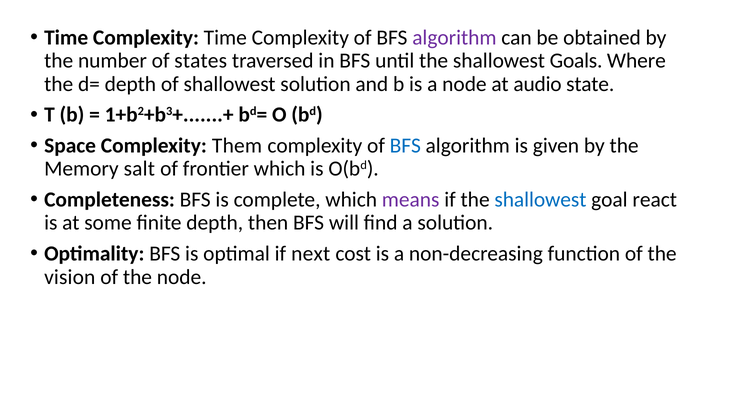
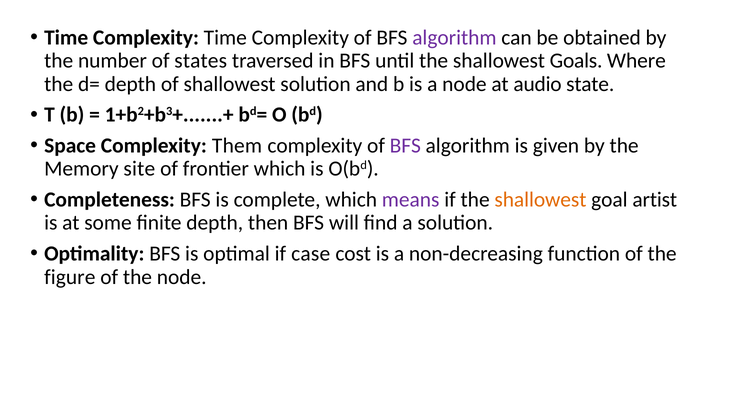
BFS at (405, 145) colour: blue -> purple
salt: salt -> site
shallowest at (540, 199) colour: blue -> orange
react: react -> artist
next: next -> case
vision: vision -> figure
